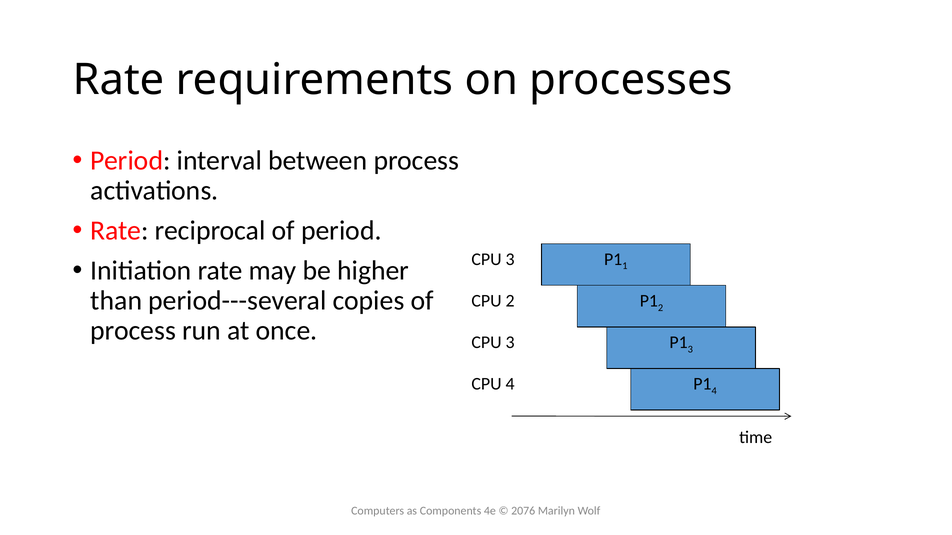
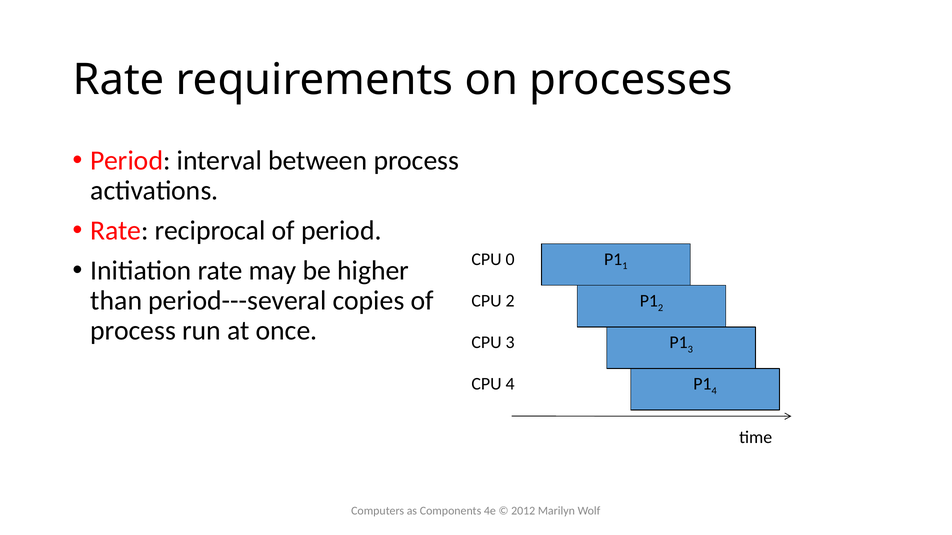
3 at (510, 259): 3 -> 0
2076: 2076 -> 2012
